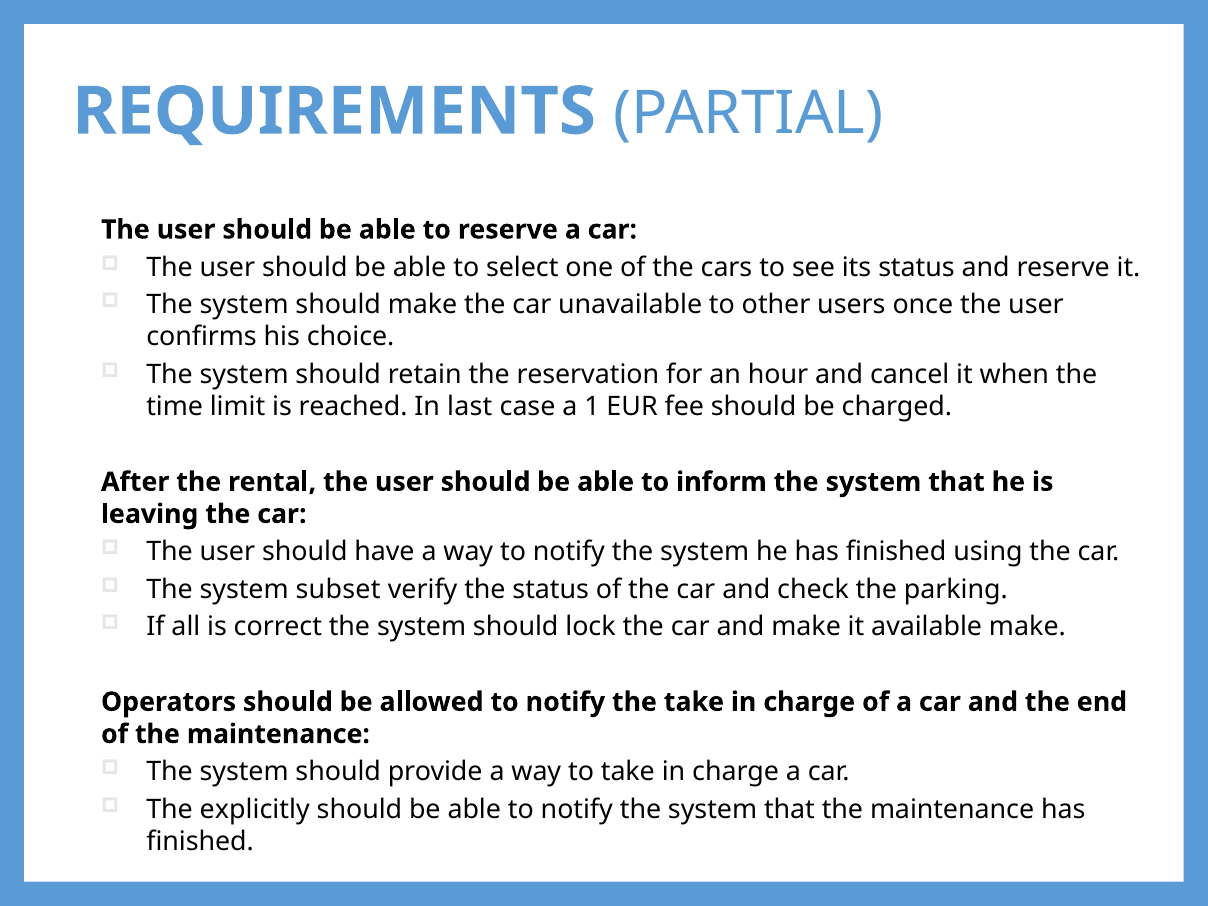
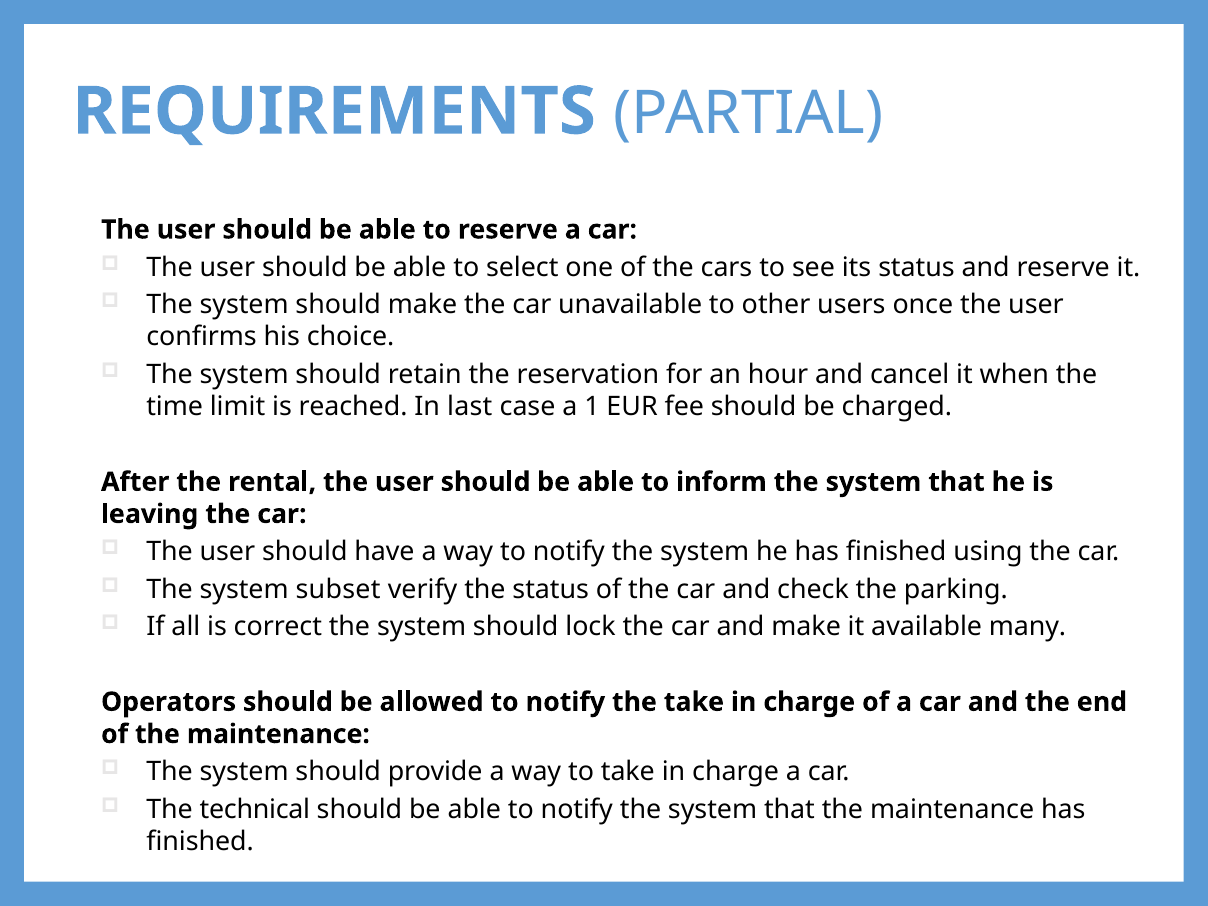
available make: make -> many
explicitly: explicitly -> technical
